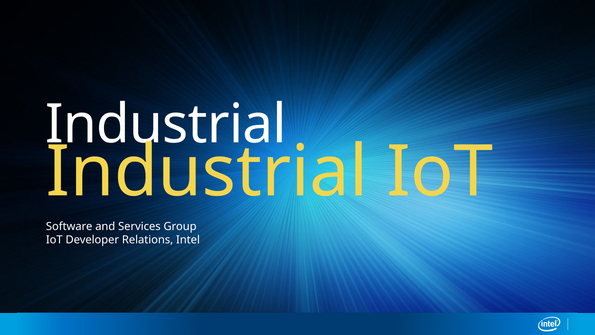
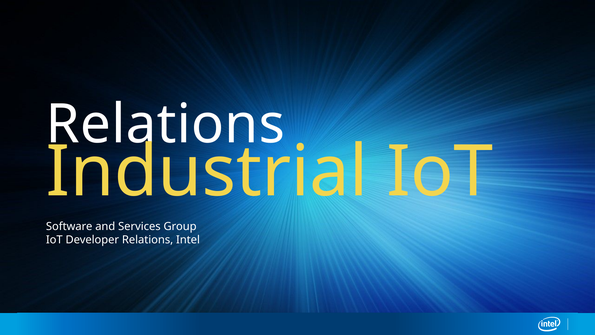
Industrial at (166, 124): Industrial -> Relations
